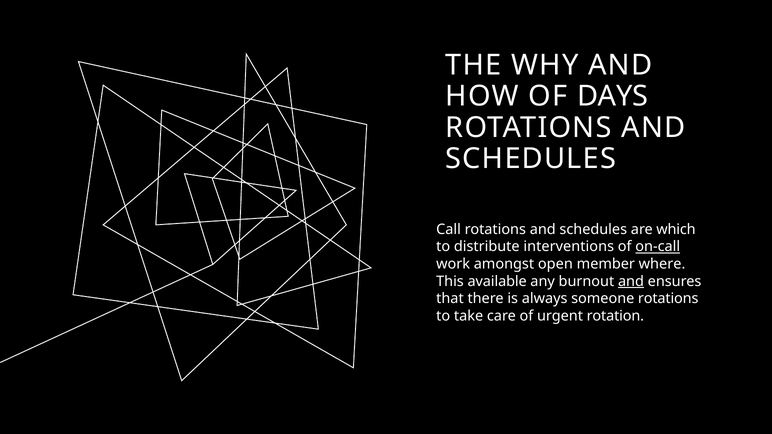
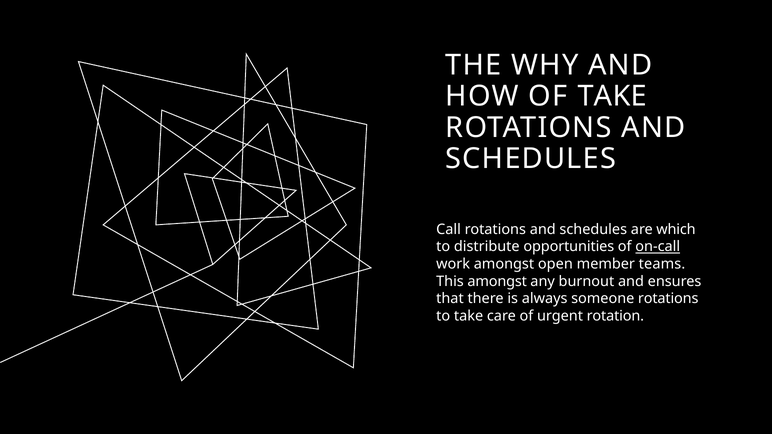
OF DAYS: DAYS -> TAKE
interventions: interventions -> opportunities
where: where -> teams
This available: available -> amongst
and at (631, 282) underline: present -> none
